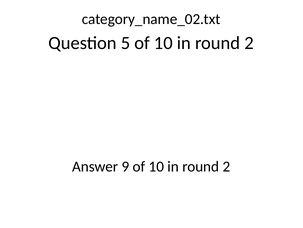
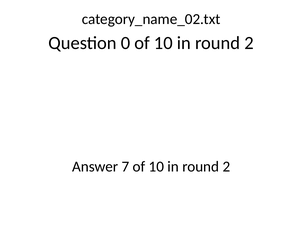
5: 5 -> 0
9: 9 -> 7
